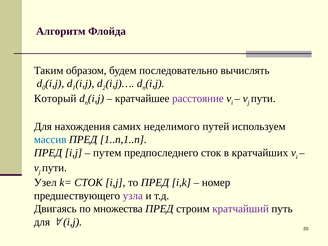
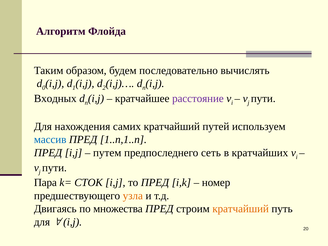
Который: Который -> Входных
самих неделимого: неделимого -> кратчайший
предпоследнего сток: сток -> cеть
Узел: Узел -> Пара
узла colour: purple -> orange
кратчайший at (241, 209) colour: purple -> orange
